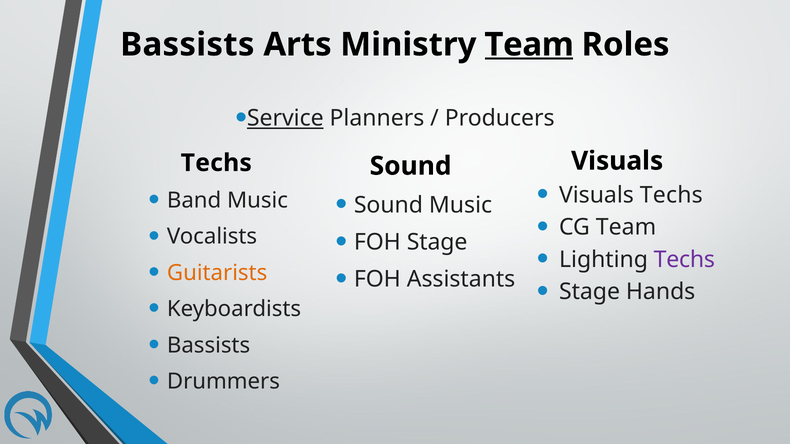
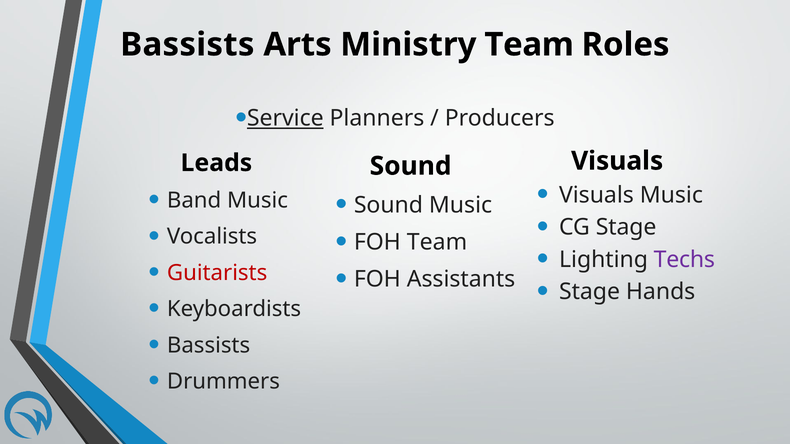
Team at (529, 45) underline: present -> none
Techs at (216, 163): Techs -> Leads
Visuals Techs: Techs -> Music
CG Team: Team -> Stage
FOH Stage: Stage -> Team
Guitarists colour: orange -> red
